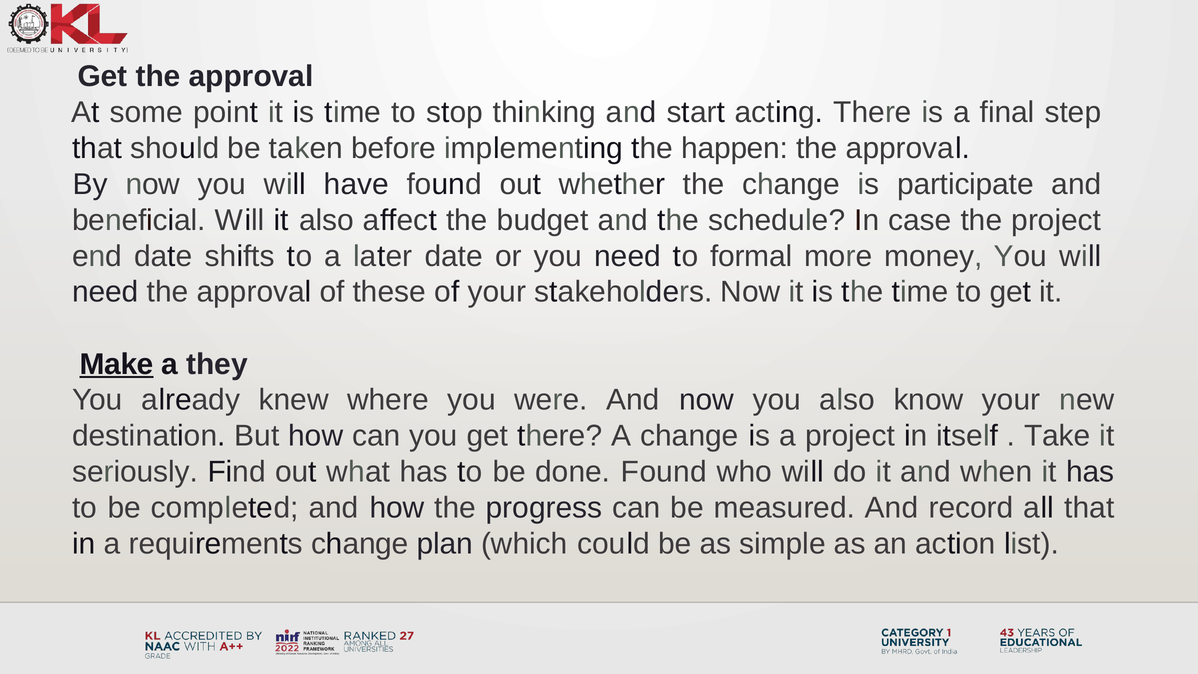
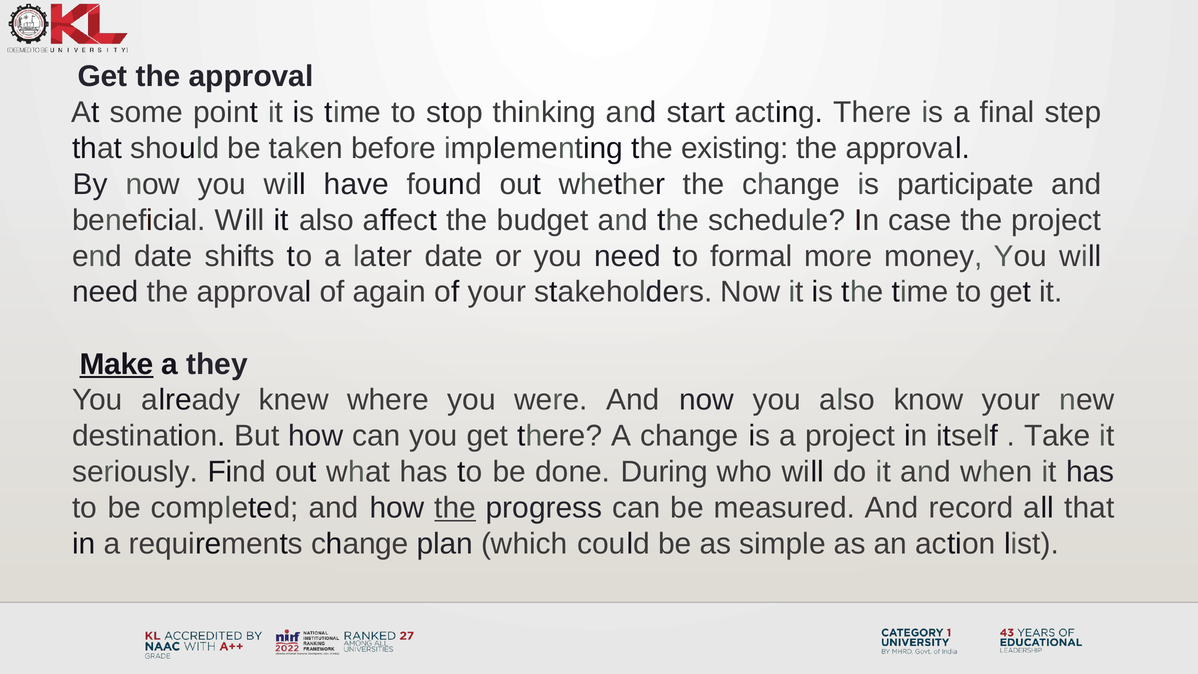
happen: happen -> existing
these: these -> again
done Found: Found -> During
the at (455, 508) underline: none -> present
